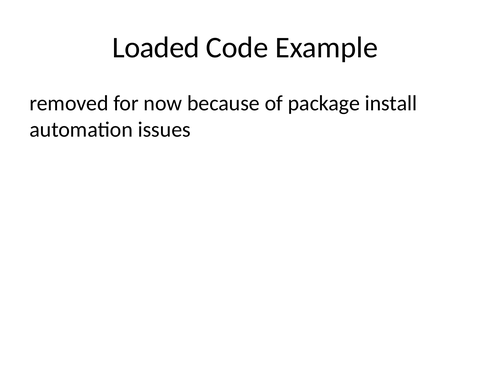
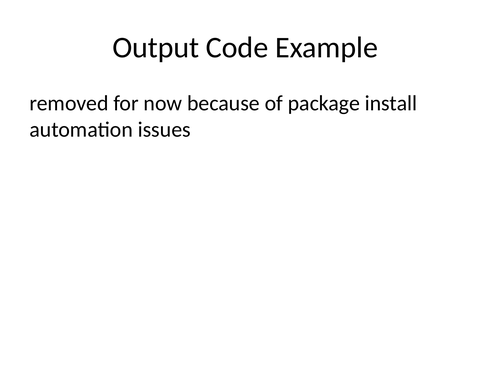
Loaded: Loaded -> Output
